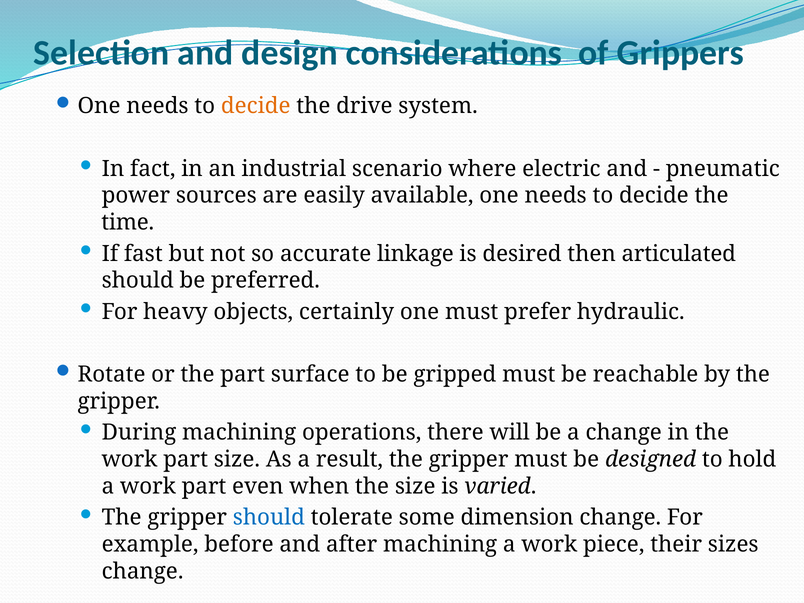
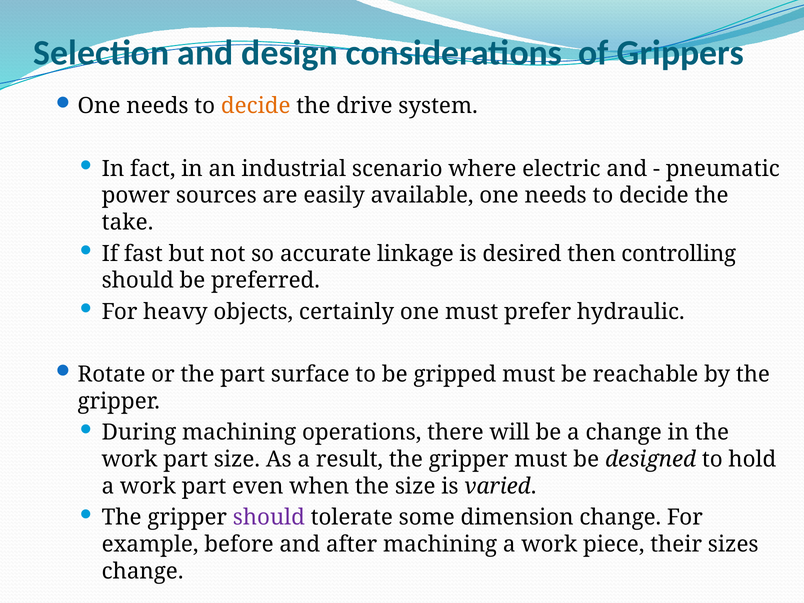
time: time -> take
articulated: articulated -> controlling
should at (269, 518) colour: blue -> purple
